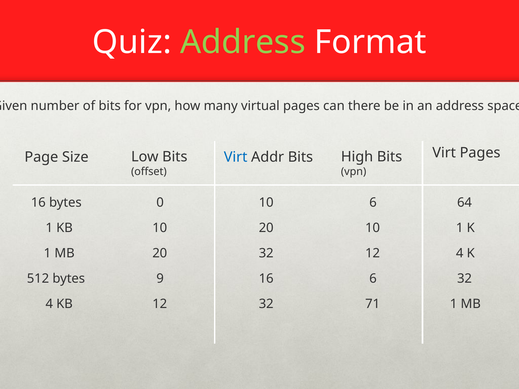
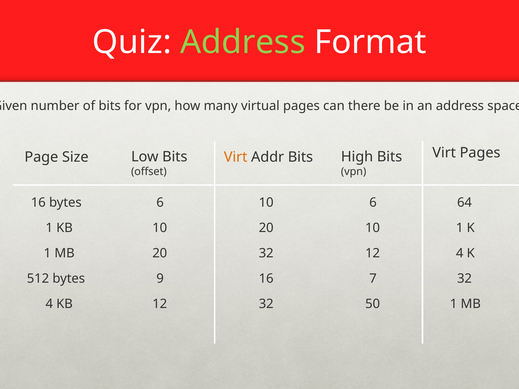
Virt at (236, 157) colour: blue -> orange
bytes 0: 0 -> 6
16 6: 6 -> 7
71: 71 -> 50
